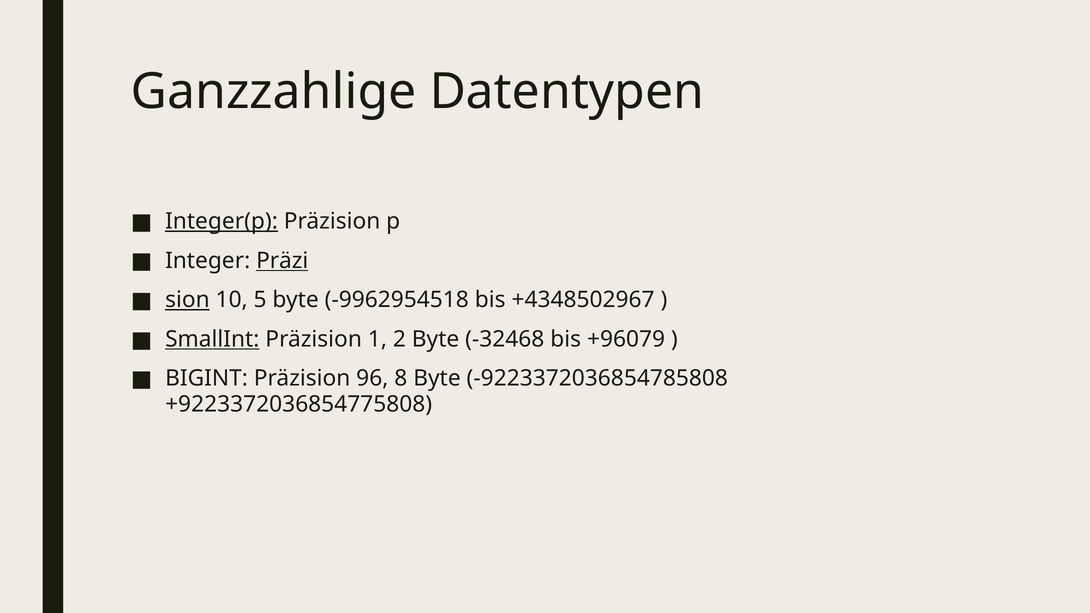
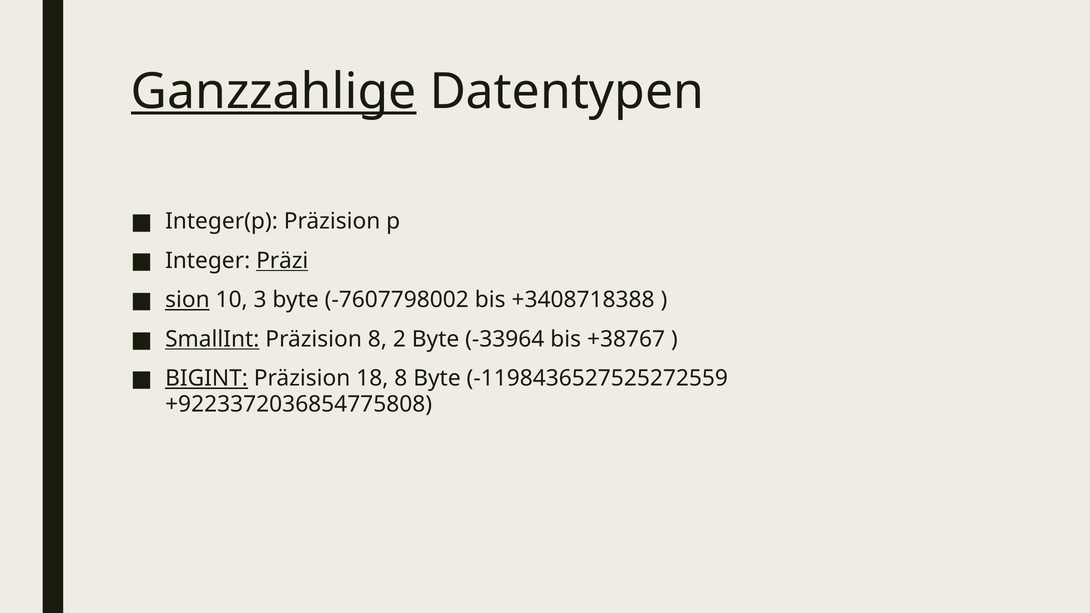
Ganzzahlige underline: none -> present
Integer(p underline: present -> none
5: 5 -> 3
-9962954518: -9962954518 -> -7607798002
+4348502967: +4348502967 -> +3408718388
Präzision 1: 1 -> 8
-32468: -32468 -> -33964
+96079: +96079 -> +38767
BIGINT underline: none -> present
96: 96 -> 18
-9223372036854785808: -9223372036854785808 -> -1198436527525272559
